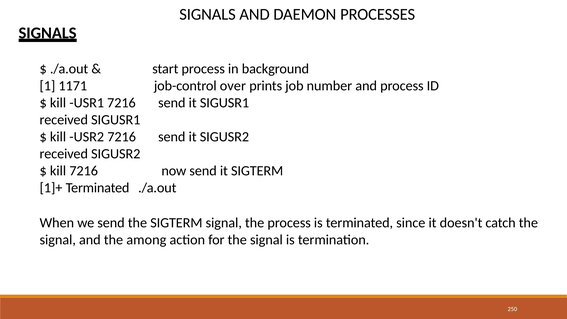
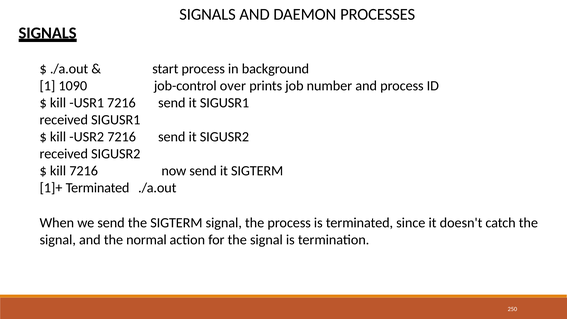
1171: 1171 -> 1090
among: among -> normal
